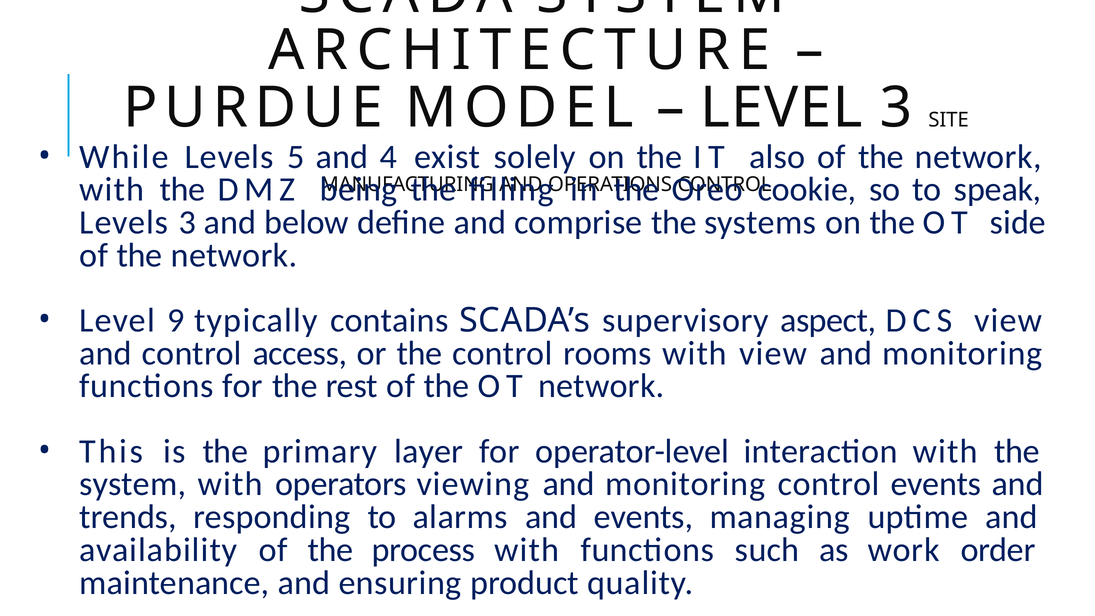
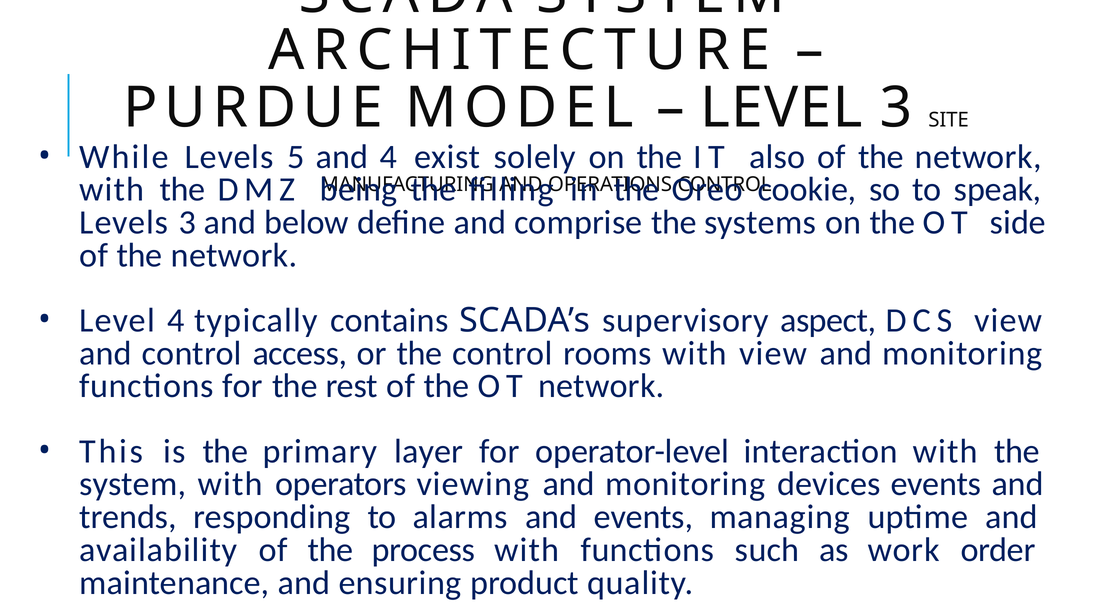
Level 9: 9 -> 4
monitoring control: control -> devices
